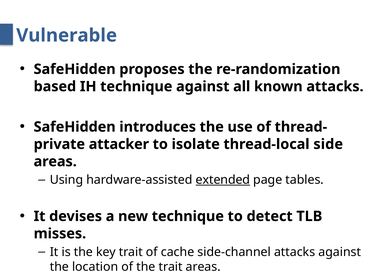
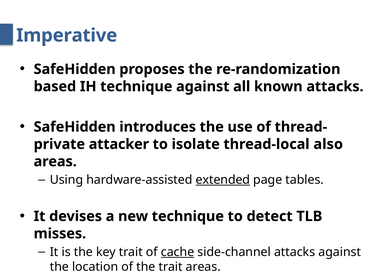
Vulnerable: Vulnerable -> Imperative
side: side -> also
cache underline: none -> present
